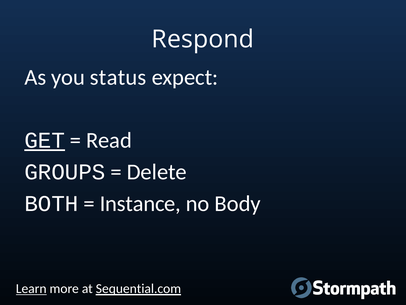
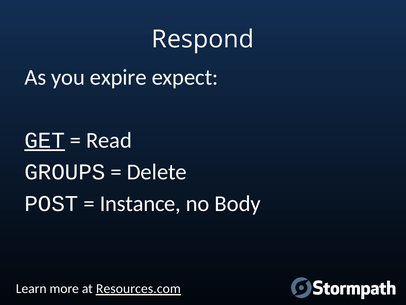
status: status -> expire
BOTH: BOTH -> POST
Learn underline: present -> none
Sequential.com: Sequential.com -> Resources.com
